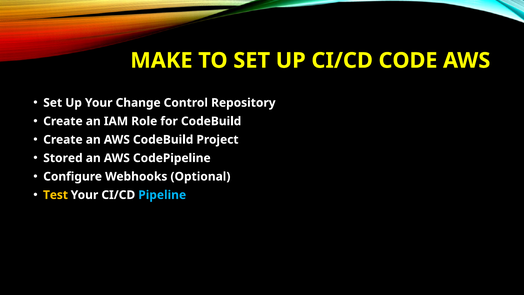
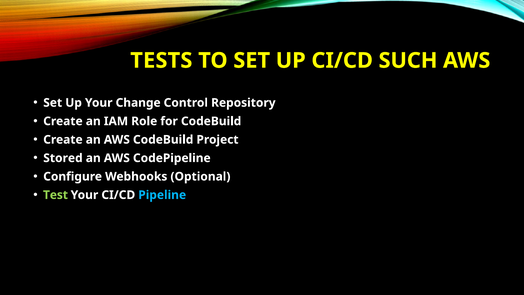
MAKE: MAKE -> TESTS
CODE: CODE -> SUCH
Test colour: yellow -> light green
